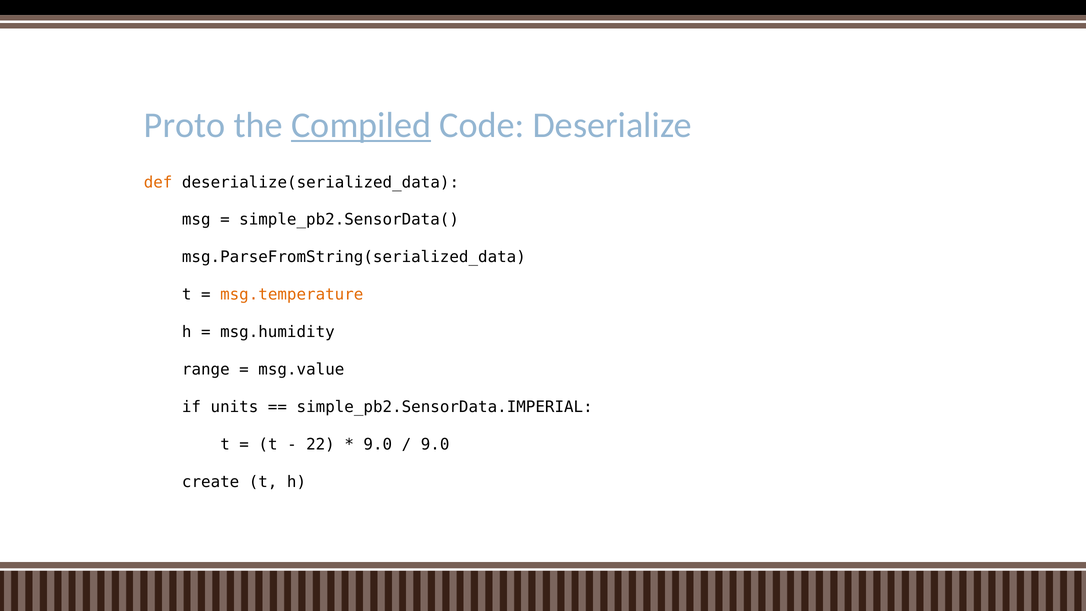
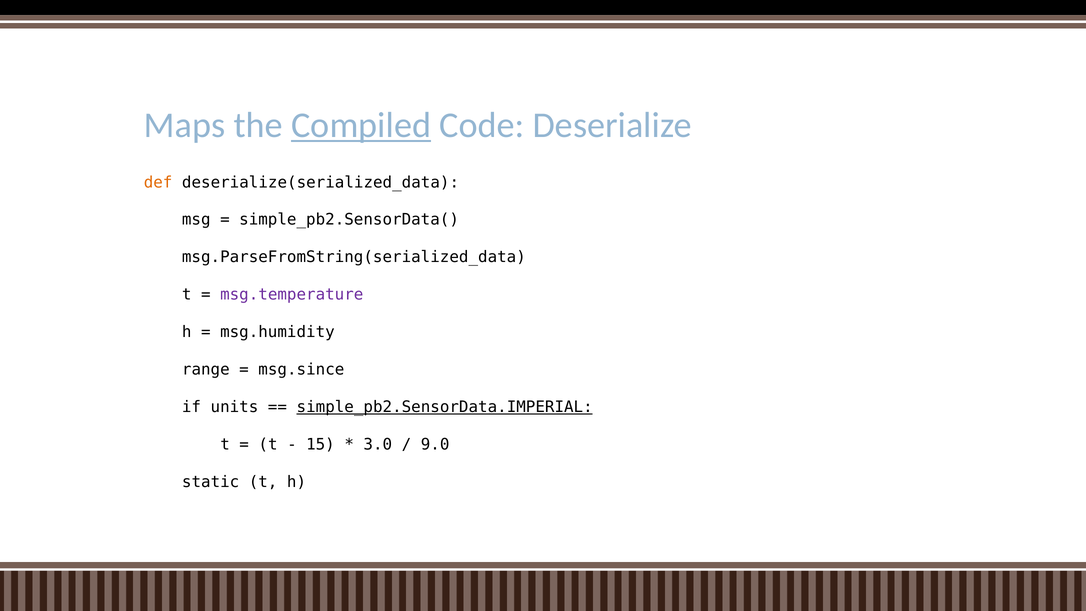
Proto: Proto -> Maps
msg.temperature colour: orange -> purple
msg.value: msg.value -> msg.since
simple_pb2.SensorData.IMPERIAL underline: none -> present
22: 22 -> 15
9.0 at (378, 445): 9.0 -> 3.0
create: create -> static
